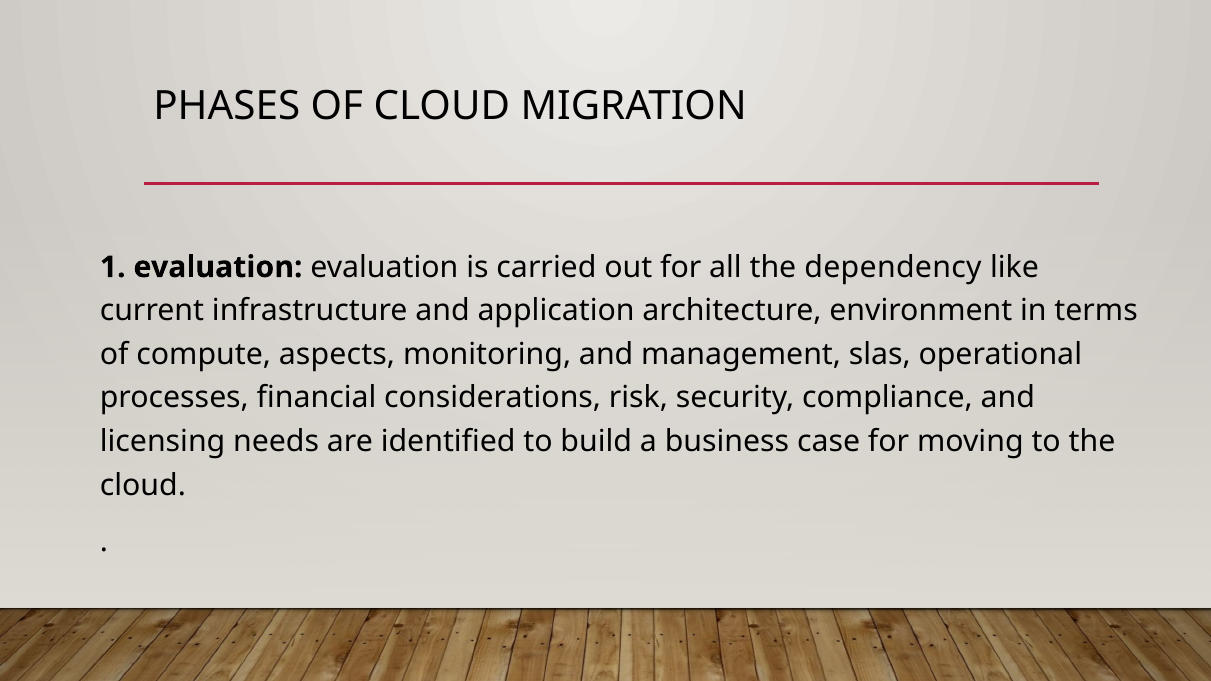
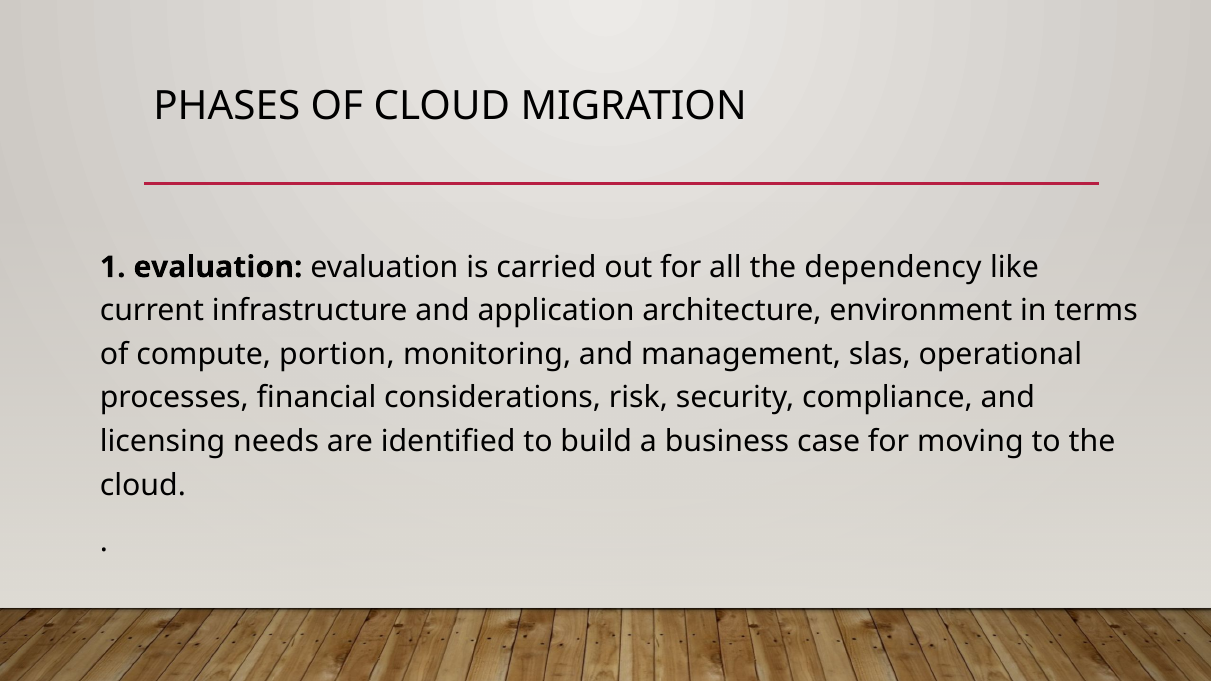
aspects: aspects -> portion
